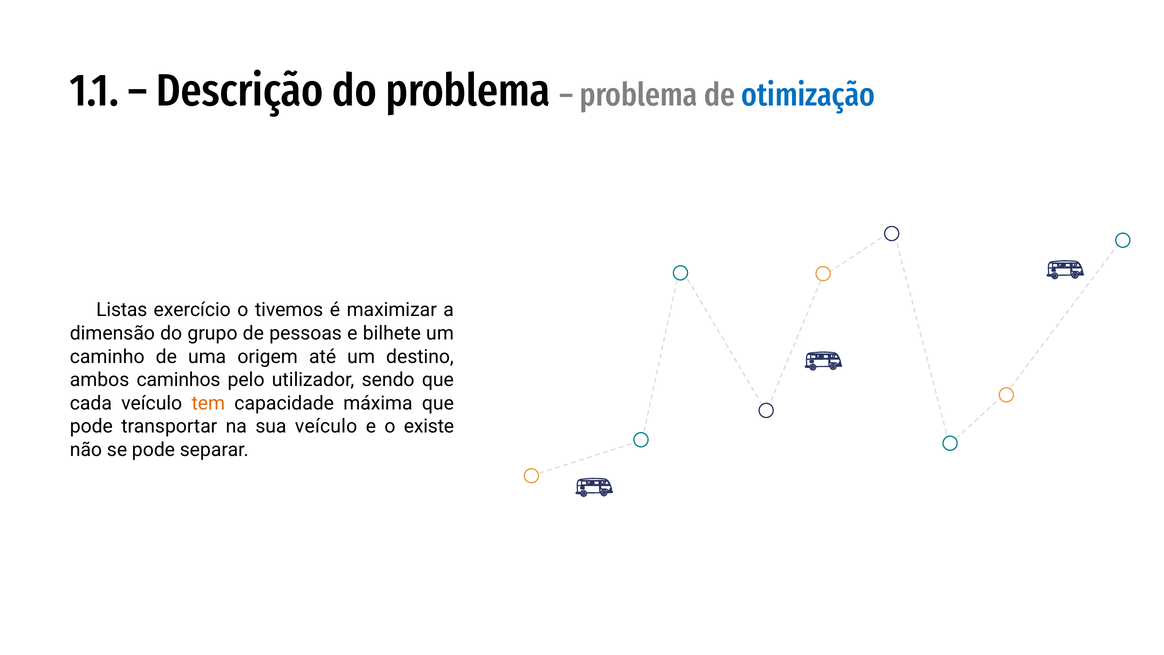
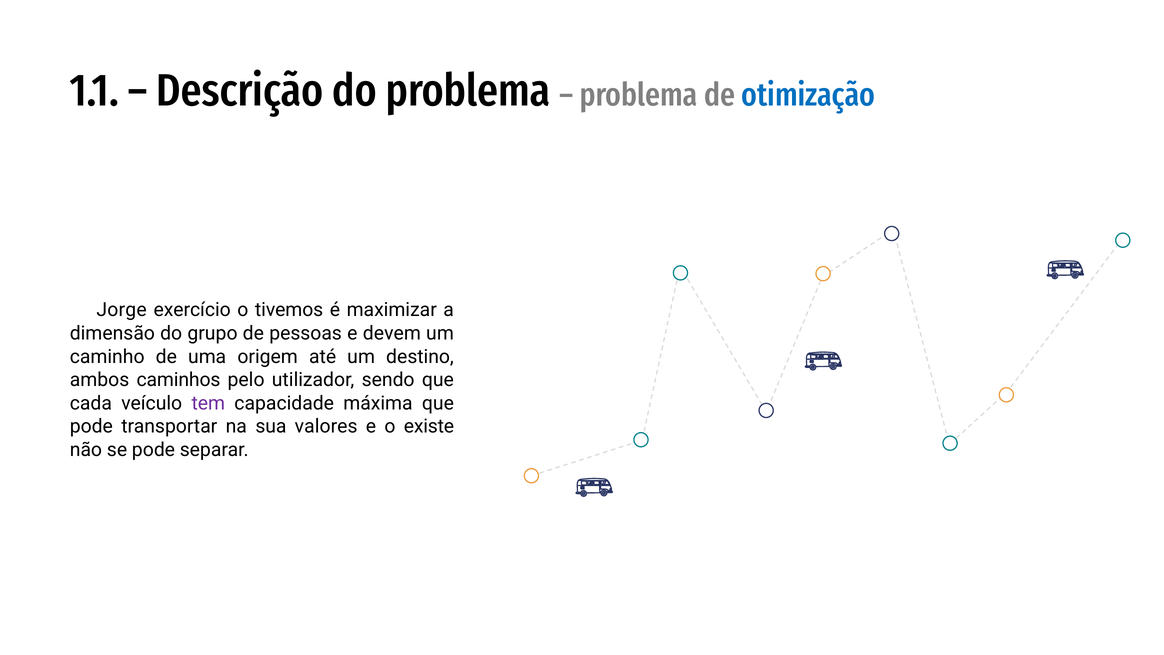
Listas: Listas -> Jorge
bilhete: bilhete -> devem
tem colour: orange -> purple
sua veículo: veículo -> valores
